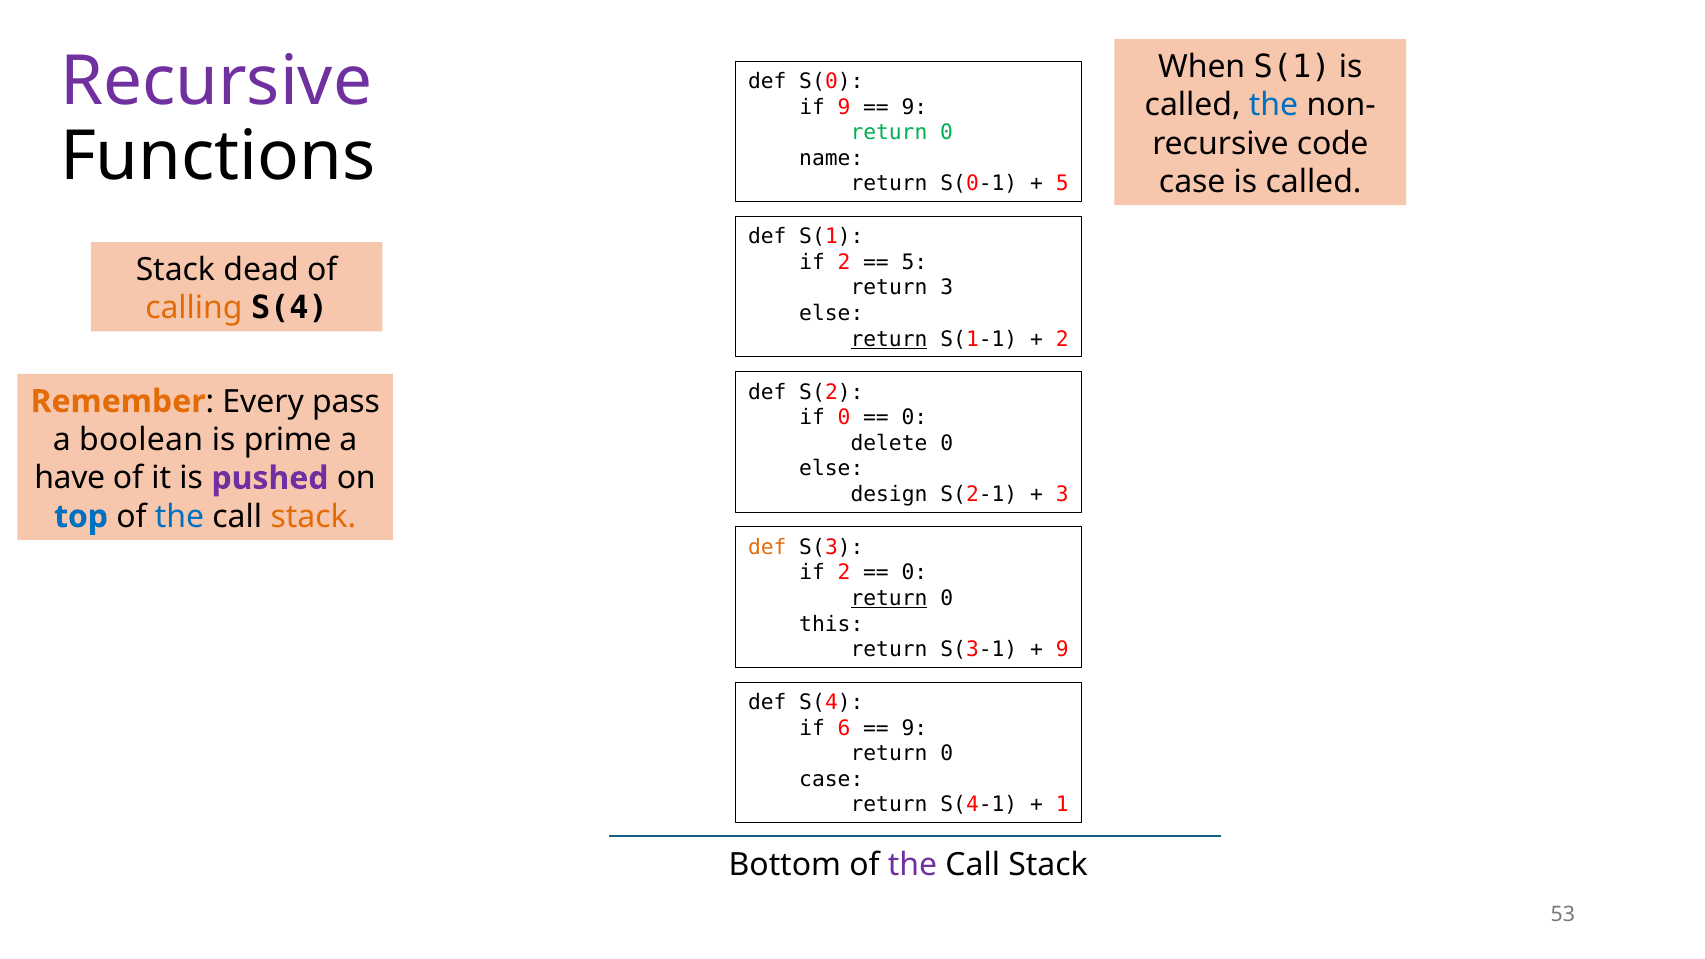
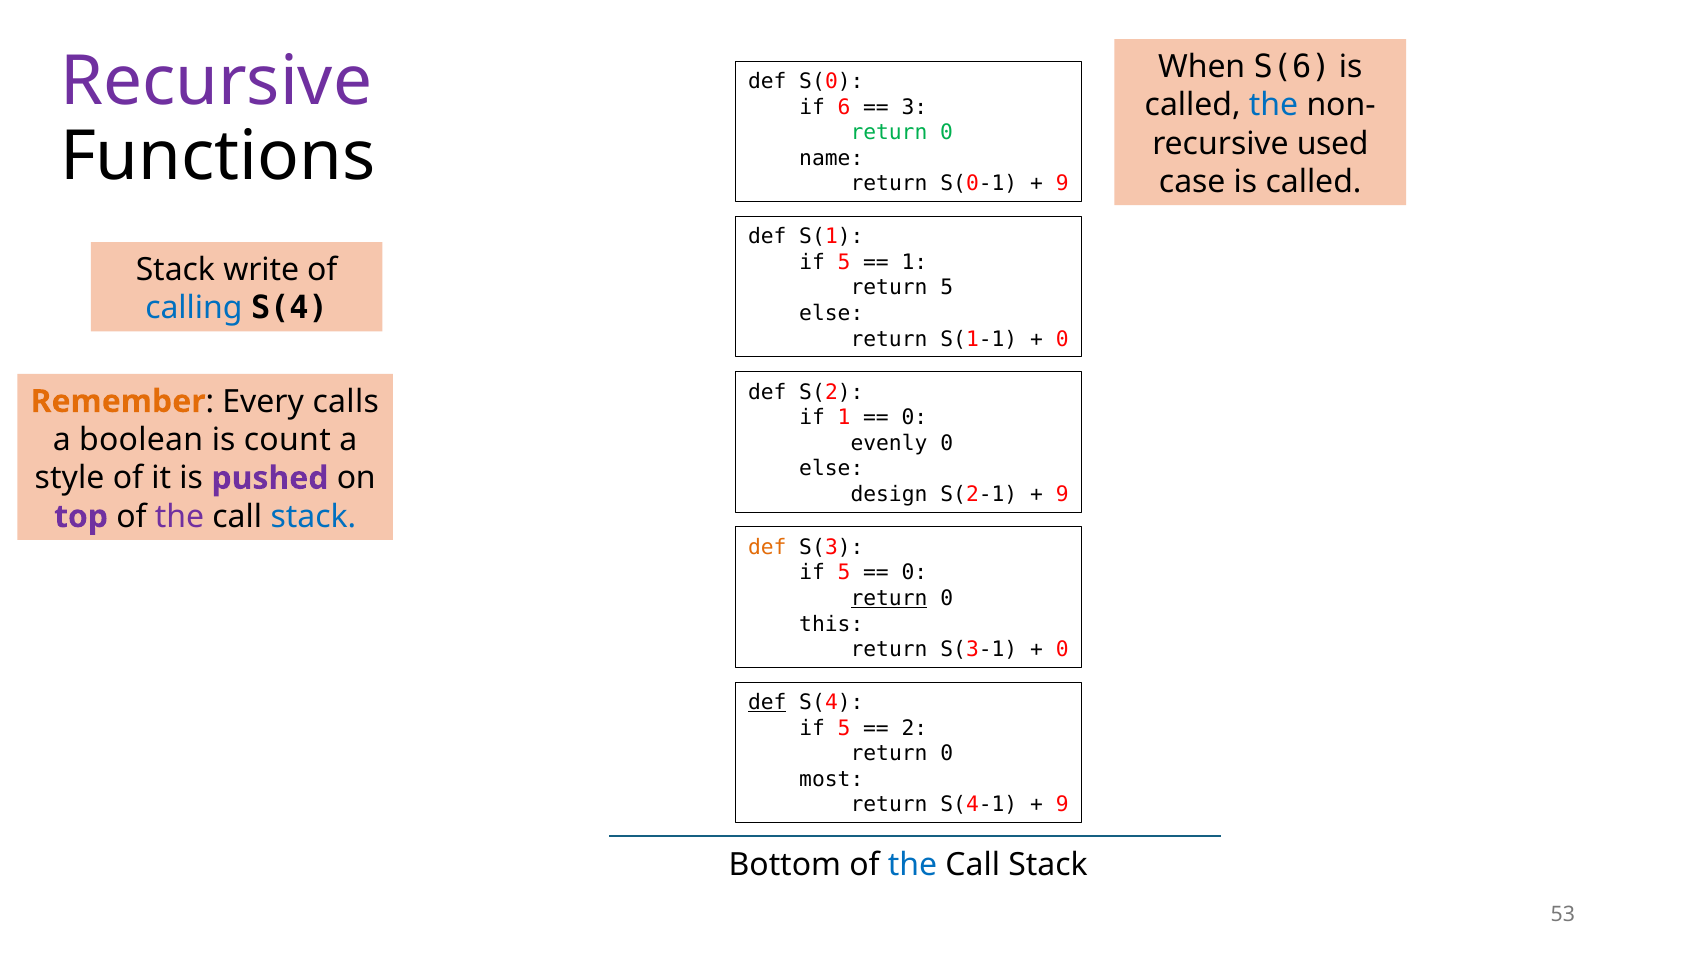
When S(1: S(1 -> S(6
if 9: 9 -> 6
9 at (914, 107): 9 -> 3
code: code -> used
5 at (1062, 184): 5 -> 9
2 at (844, 262): 2 -> 5
5 at (914, 262): 5 -> 1
dead: dead -> write
return 3: 3 -> 5
calling colour: orange -> blue
return at (889, 339) underline: present -> none
2 at (1062, 339): 2 -> 0
pass: pass -> calls
if 0: 0 -> 1
prime: prime -> count
delete: delete -> evenly
have: have -> style
3 at (1062, 494): 3 -> 9
top colour: blue -> purple
the at (180, 517) colour: blue -> purple
stack at (313, 517) colour: orange -> blue
2 at (844, 573): 2 -> 5
9 at (1062, 650): 9 -> 0
def at (767, 703) underline: none -> present
6 at (844, 728): 6 -> 5
9 at (914, 728): 9 -> 2
case at (831, 779): case -> most
1 at (1062, 805): 1 -> 9
the at (912, 865) colour: purple -> blue
